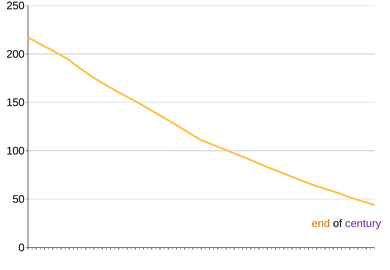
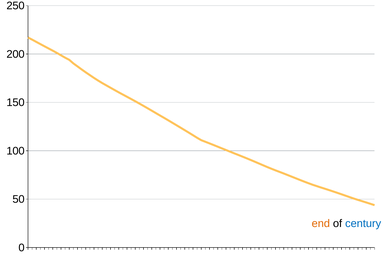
century colour: purple -> blue
